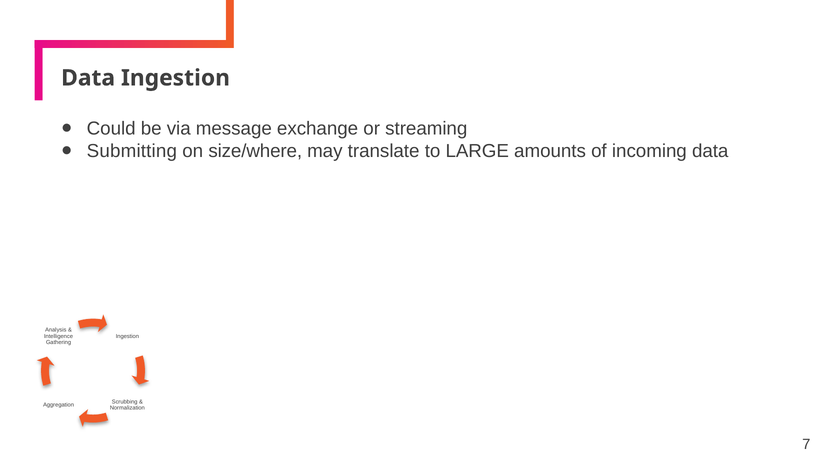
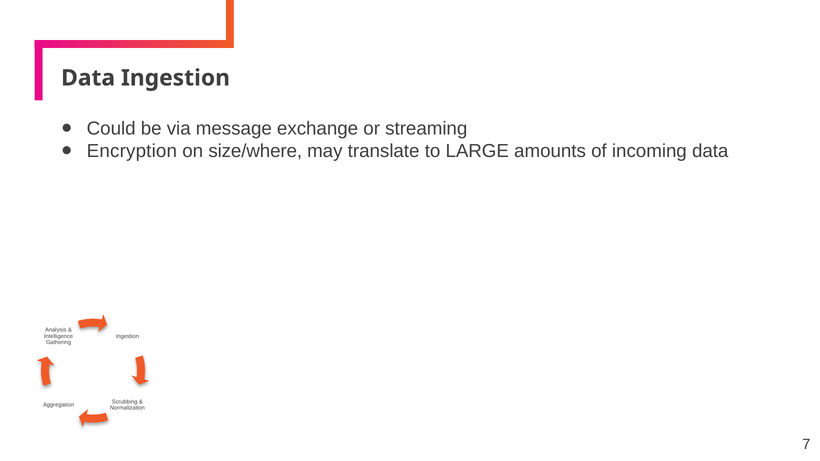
Submitting: Submitting -> Encryption
